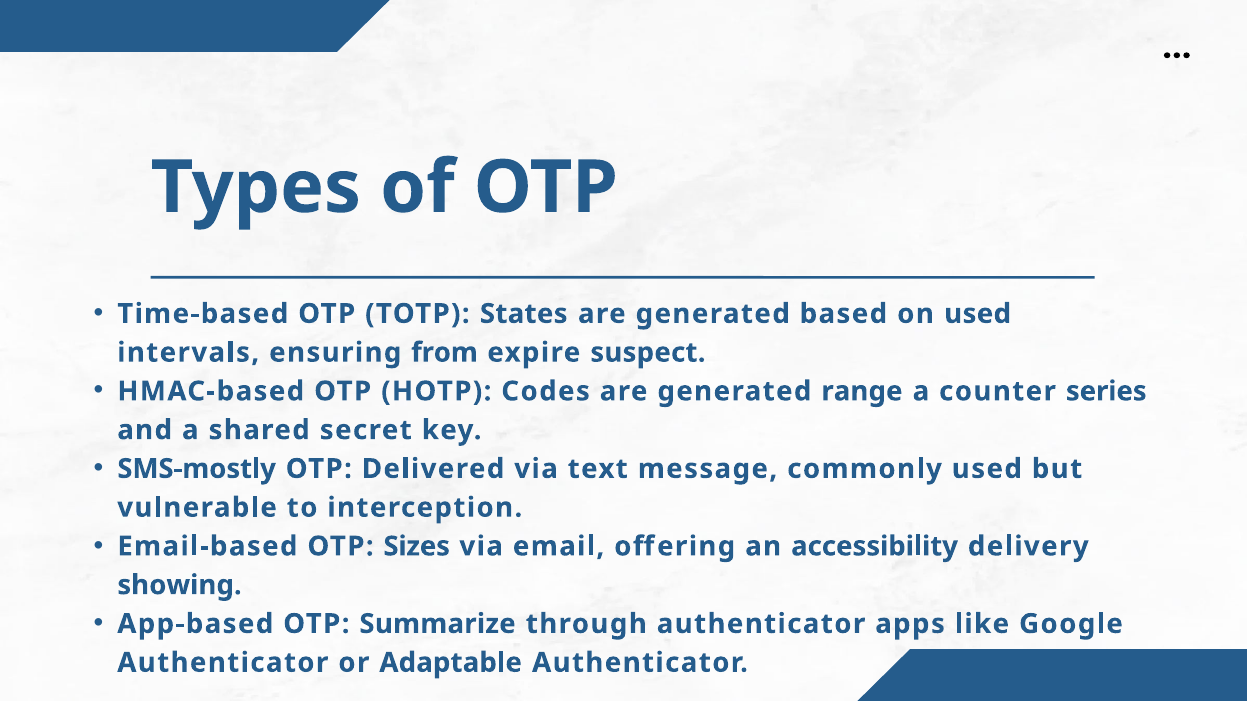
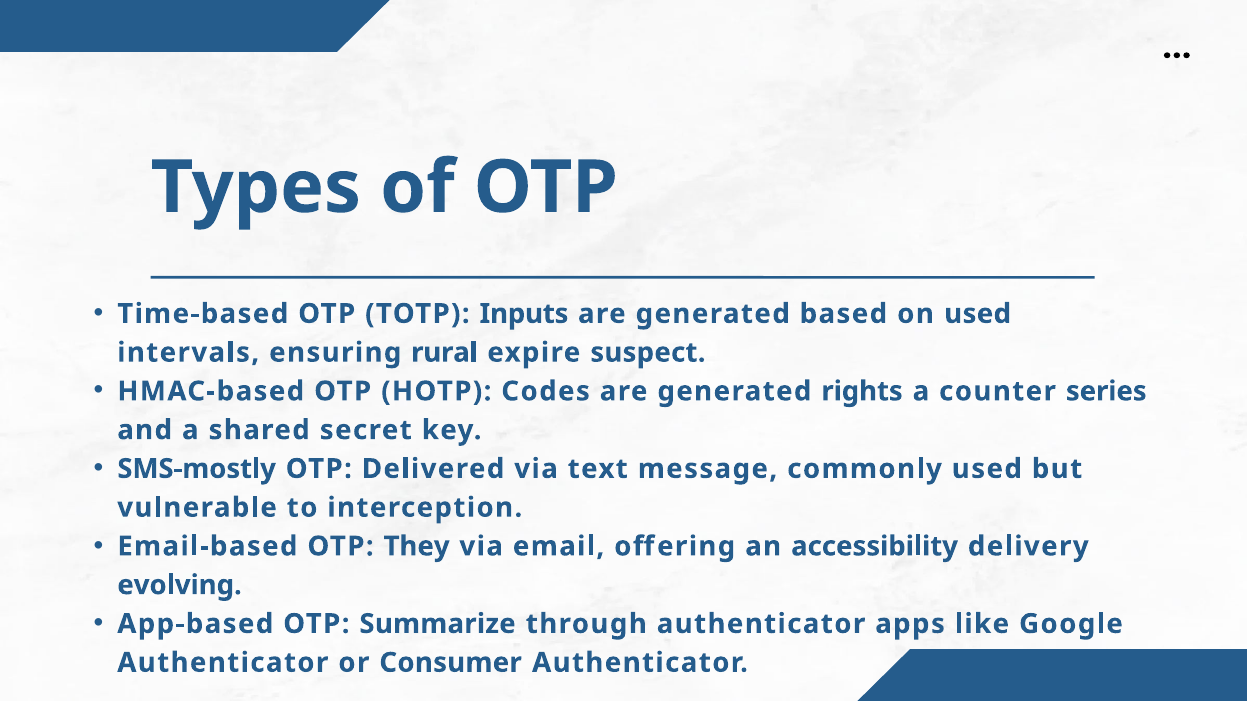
States: States -> Inputs
from: from -> rural
range: range -> rights
Sizes: Sizes -> They
showing: showing -> evolving
Adaptable: Adaptable -> Consumer
